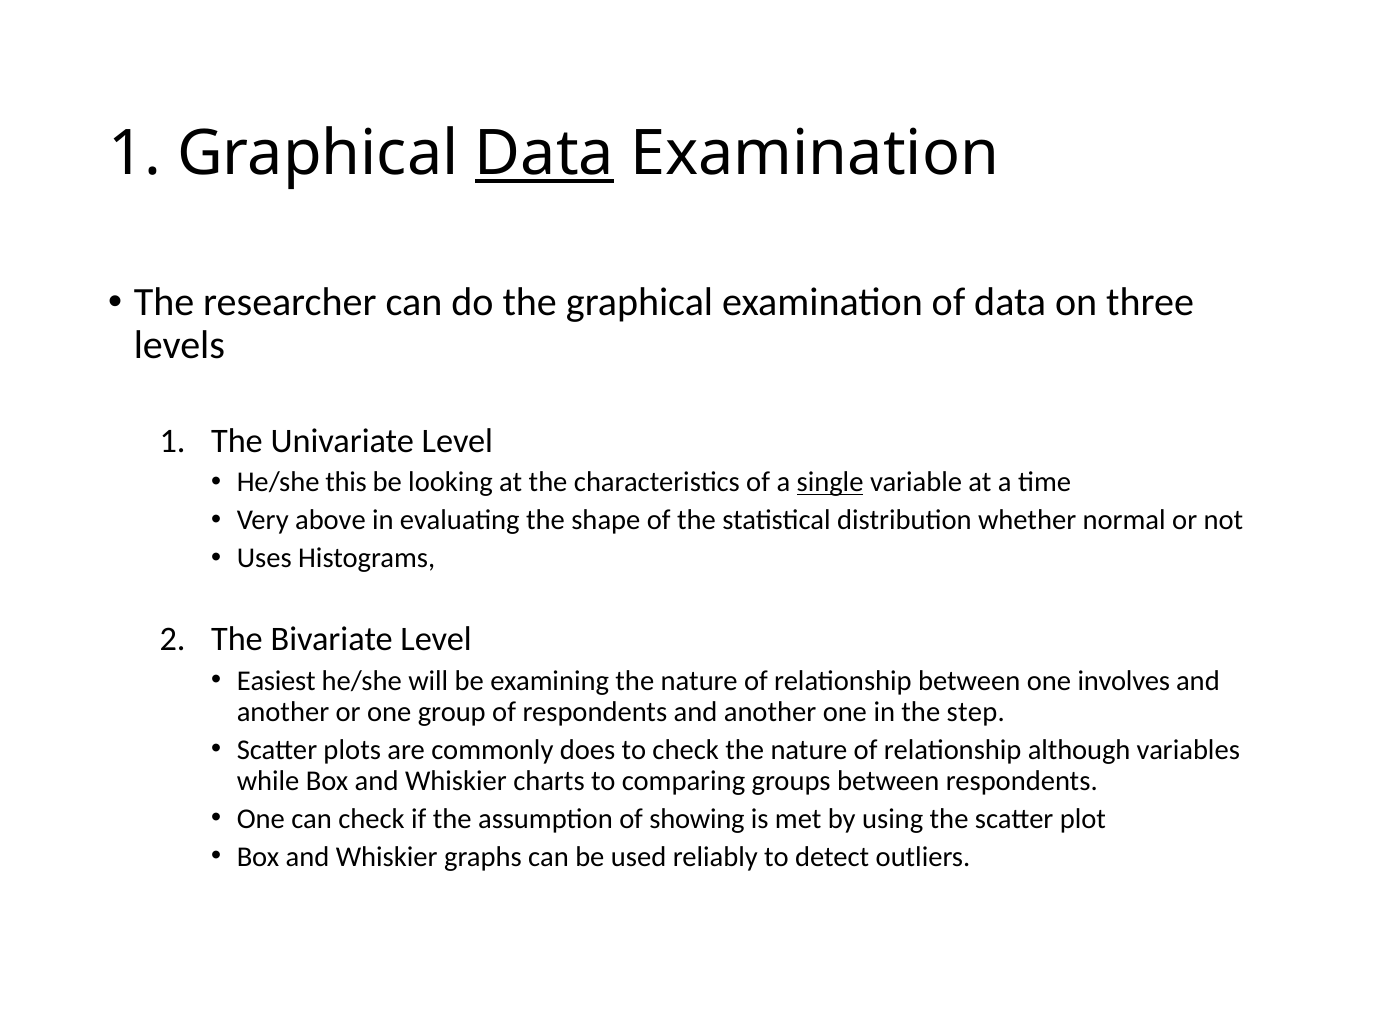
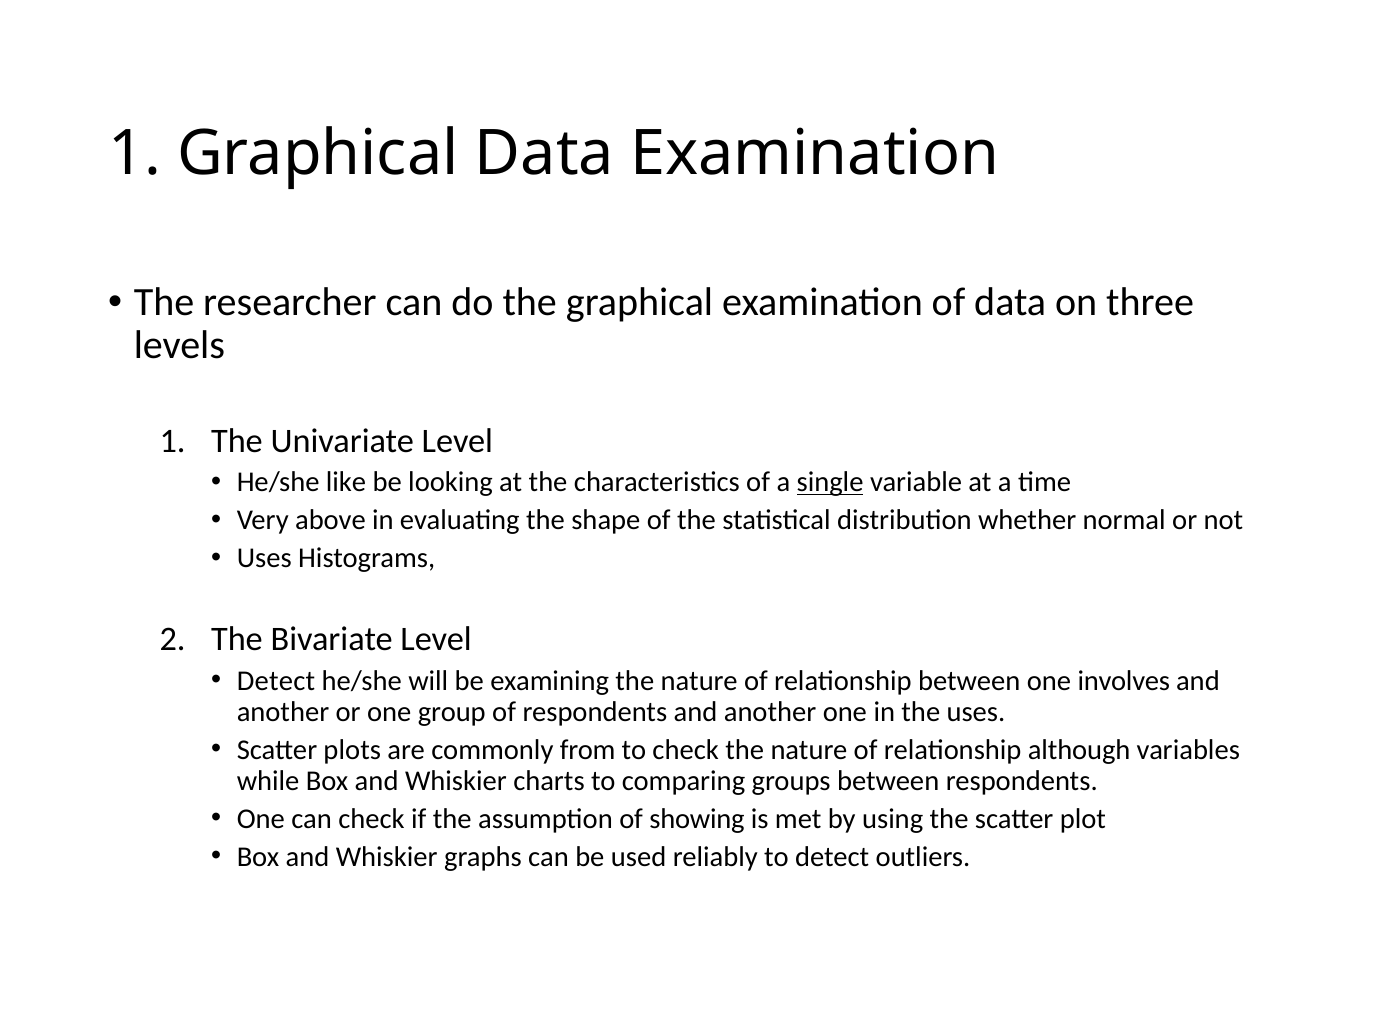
Data at (544, 154) underline: present -> none
this: this -> like
Easiest at (276, 681): Easiest -> Detect
the step: step -> uses
does: does -> from
